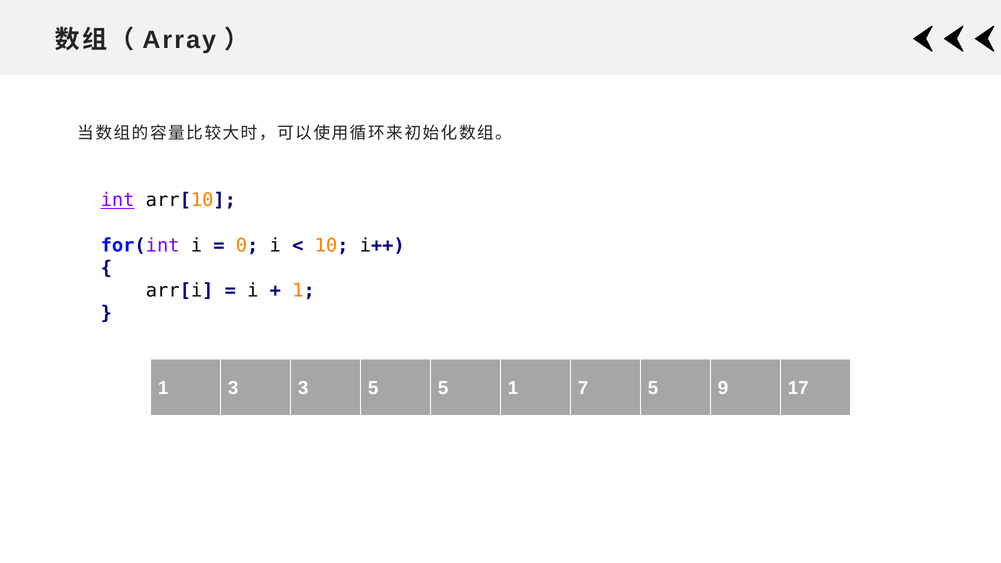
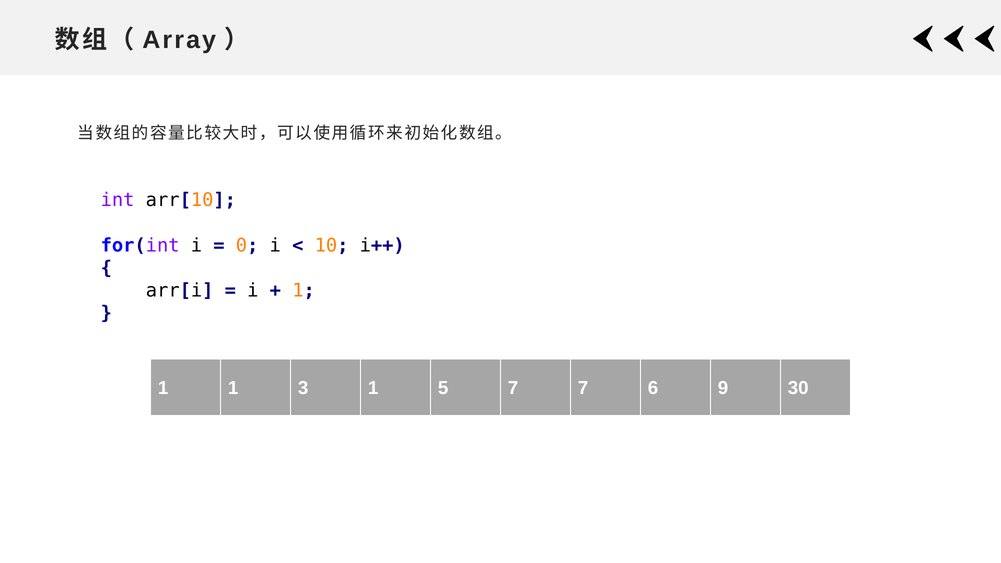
int underline: present -> none
1 3: 3 -> 1
3 5: 5 -> 1
5 1: 1 -> 7
7 5: 5 -> 6
17: 17 -> 30
